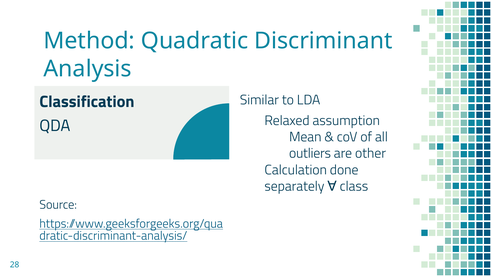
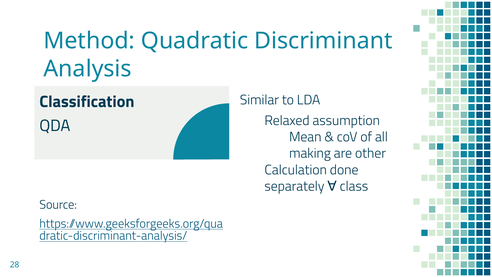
outliers: outliers -> making
